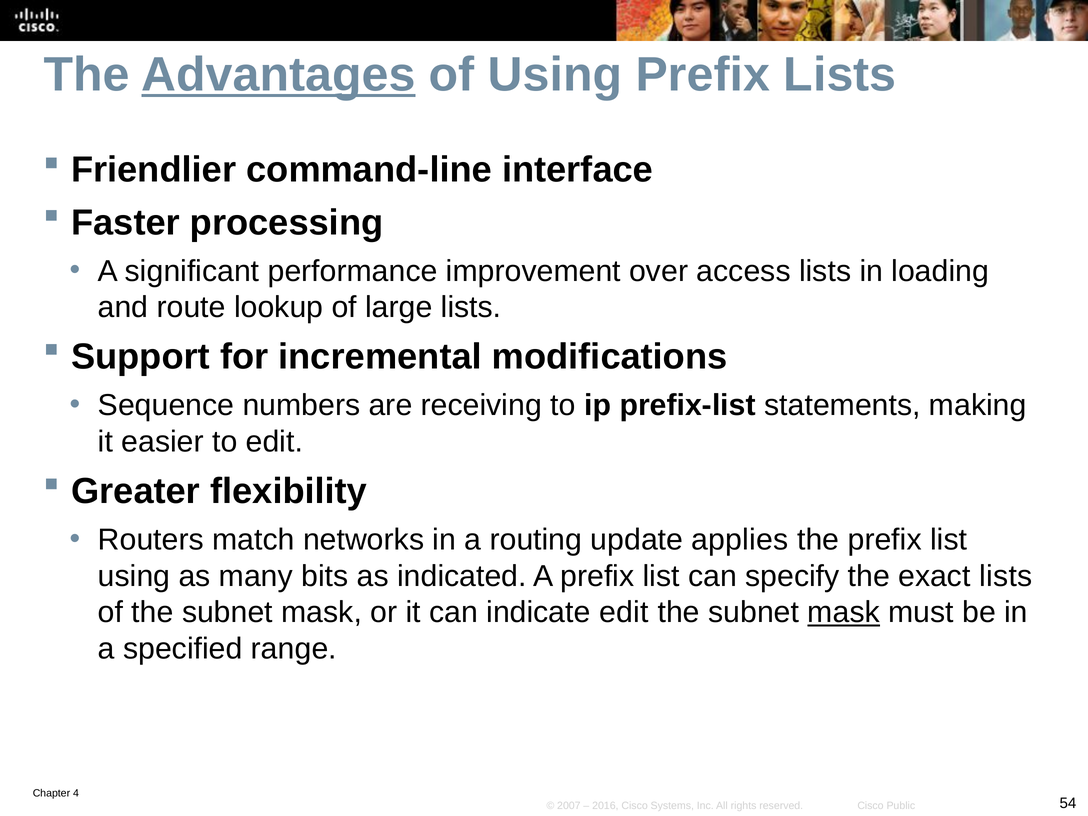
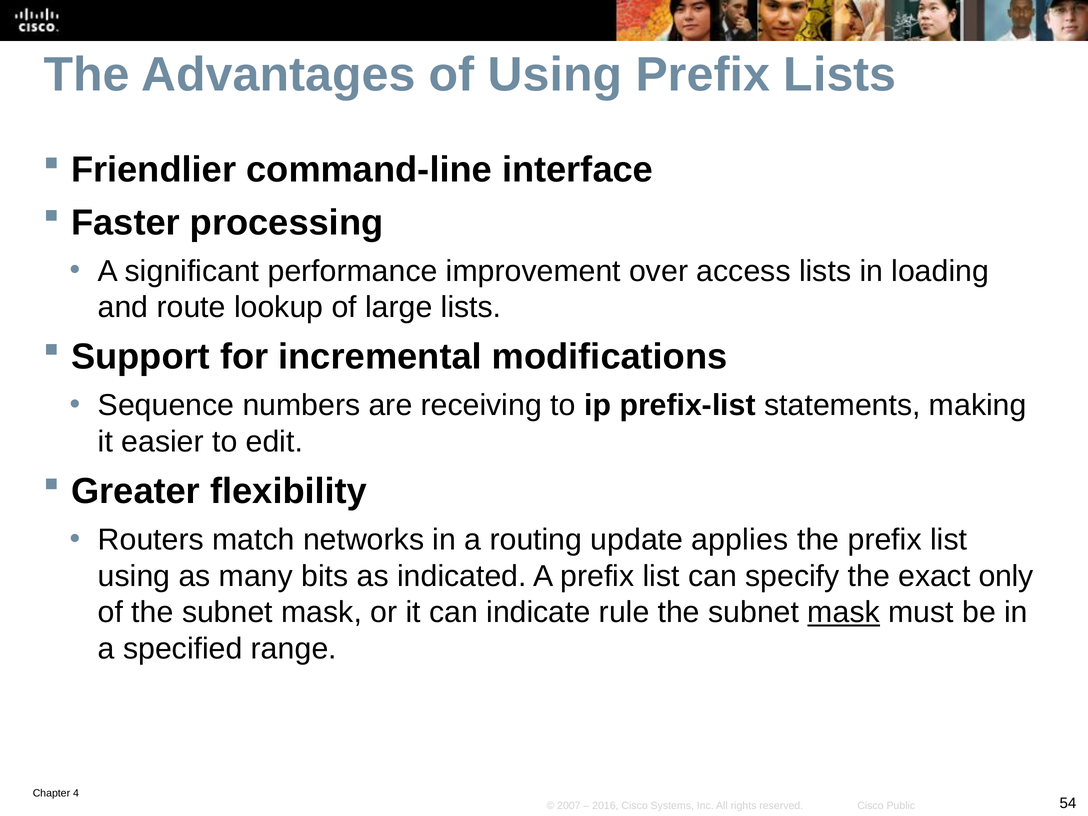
Advantages underline: present -> none
exact lists: lists -> only
indicate edit: edit -> rule
